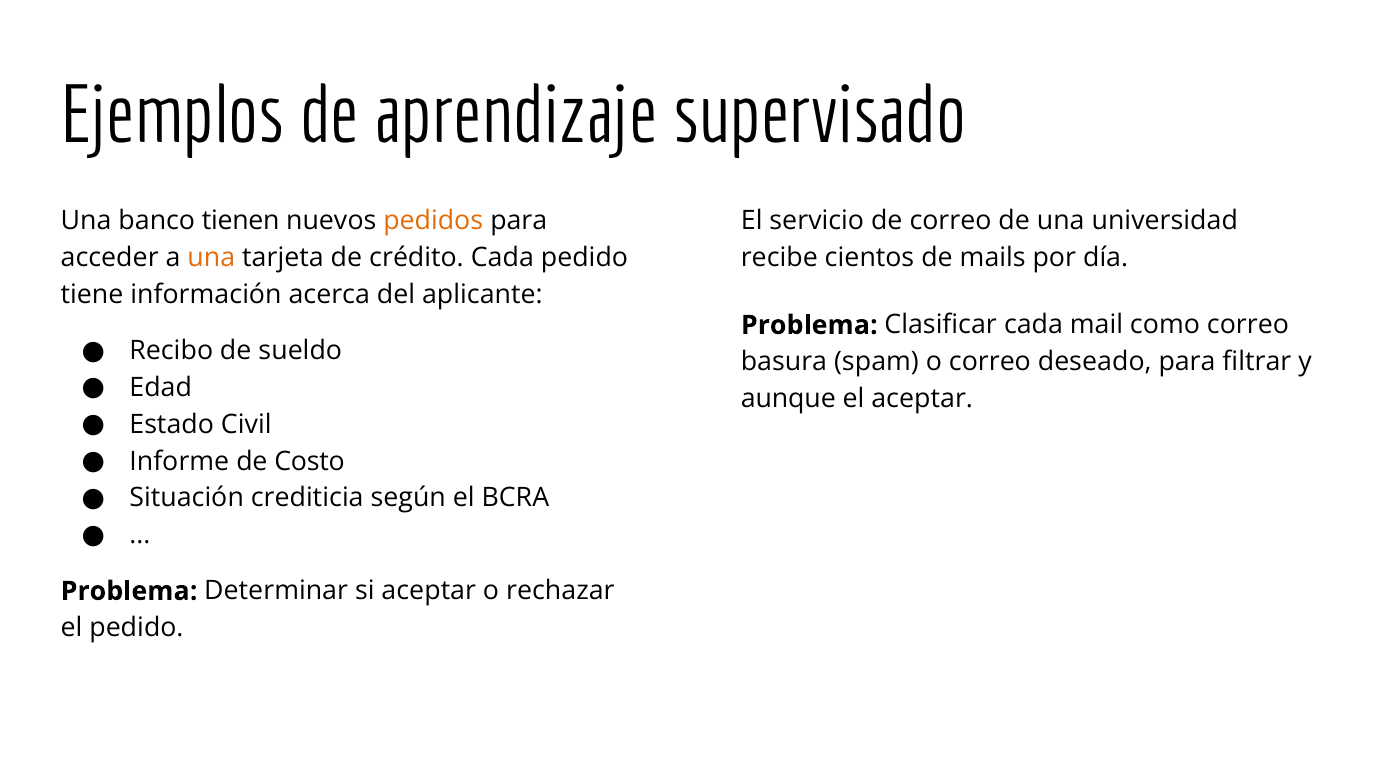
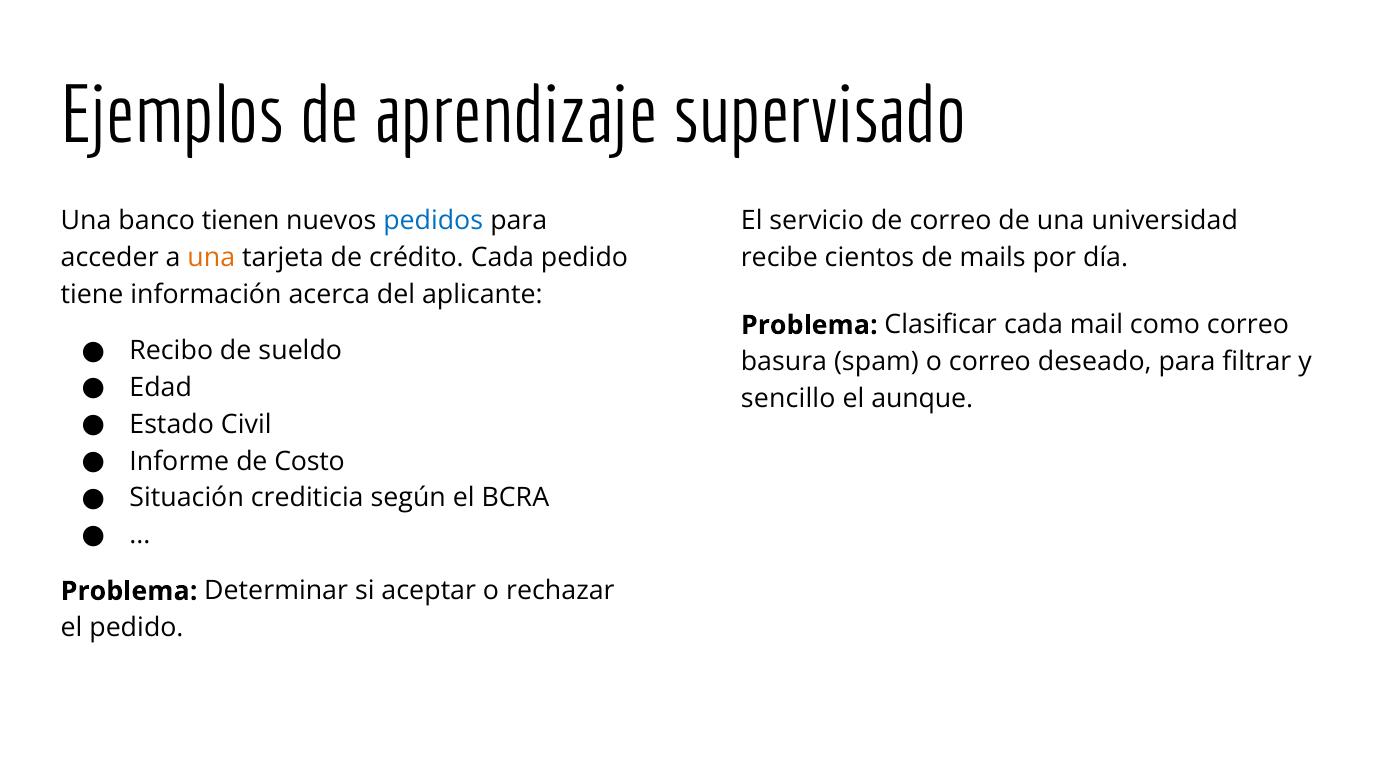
pedidos colour: orange -> blue
aunque: aunque -> sencillo
el aceptar: aceptar -> aunque
